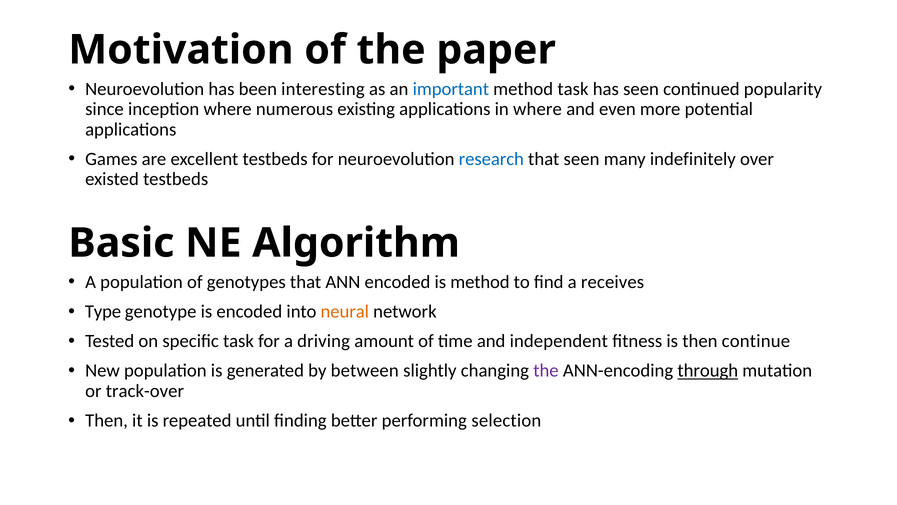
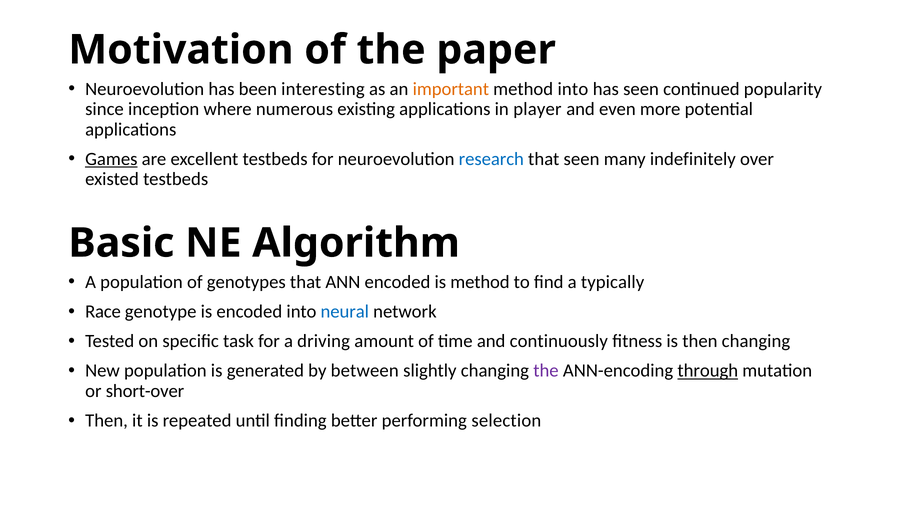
important colour: blue -> orange
method task: task -> into
in where: where -> player
Games underline: none -> present
receives: receives -> typically
Type: Type -> Race
neural colour: orange -> blue
independent: independent -> continuously
then continue: continue -> changing
track-over: track-over -> short-over
